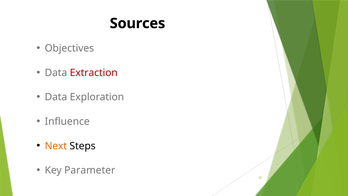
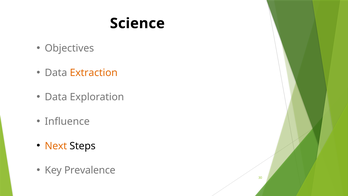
Sources: Sources -> Science
Extraction colour: red -> orange
Parameter: Parameter -> Prevalence
